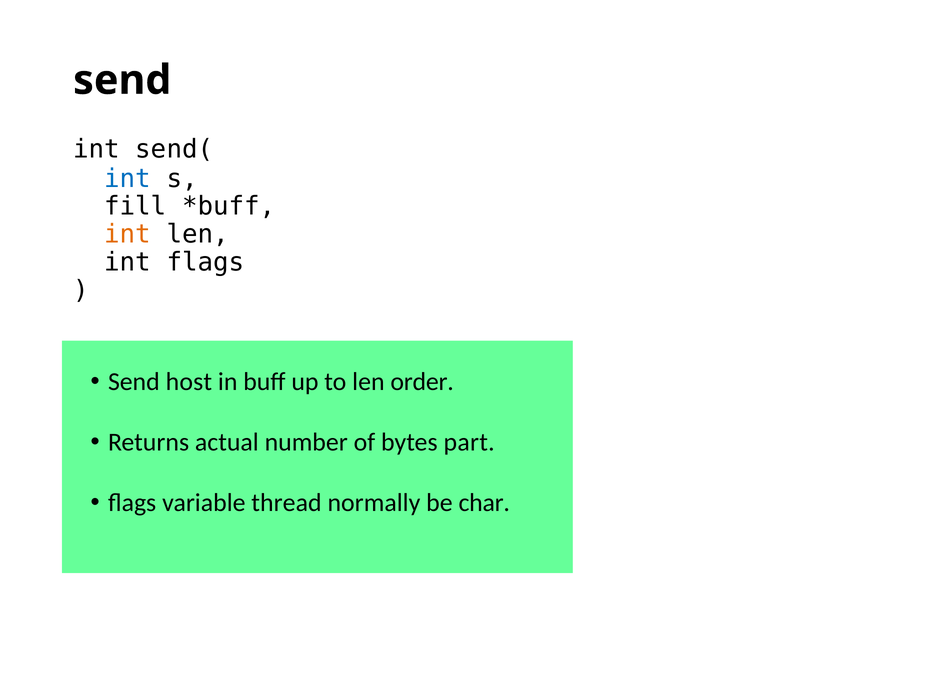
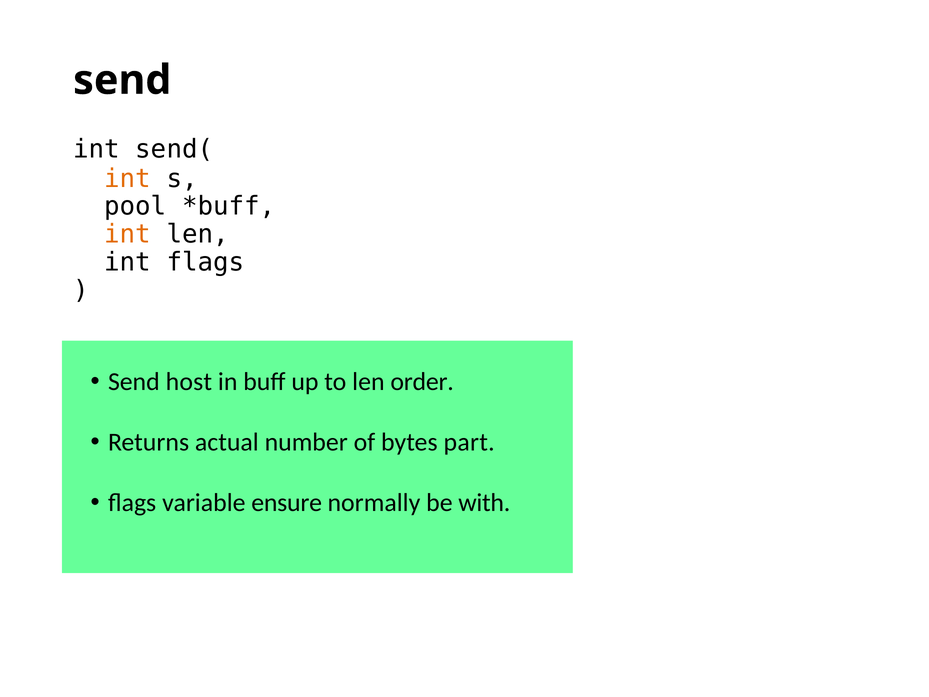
int at (128, 179) colour: blue -> orange
fill: fill -> pool
thread: thread -> ensure
char: char -> with
